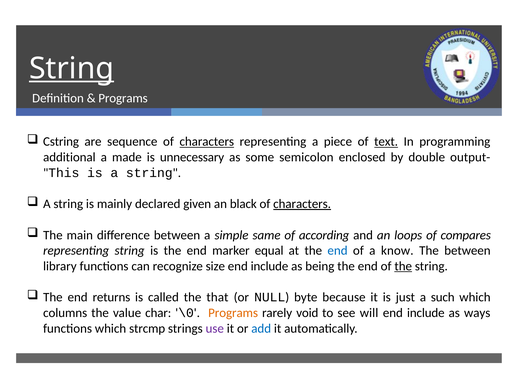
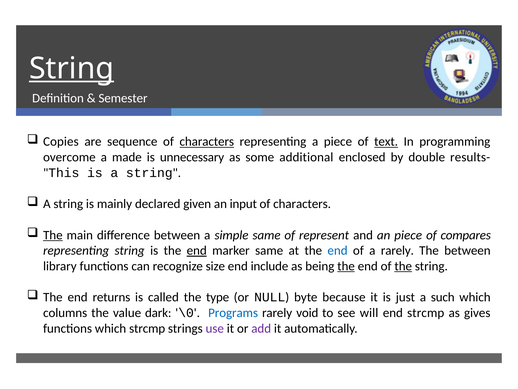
Programs at (123, 98): Programs -> Semester
Cstring: Cstring -> Copies
additional: additional -> overcome
semicolon: semicolon -> additional
output-: output- -> results-
black: black -> input
characters at (302, 204) underline: present -> none
The at (53, 235) underline: none -> present
according: according -> represent
an loops: loops -> piece
end at (197, 250) underline: none -> present
marker equal: equal -> same
a know: know -> rarely
the at (346, 266) underline: none -> present
that: that -> type
char: char -> dark
Programs at (233, 312) colour: orange -> blue
include at (426, 312): include -> strcmp
ways: ways -> gives
add colour: blue -> purple
